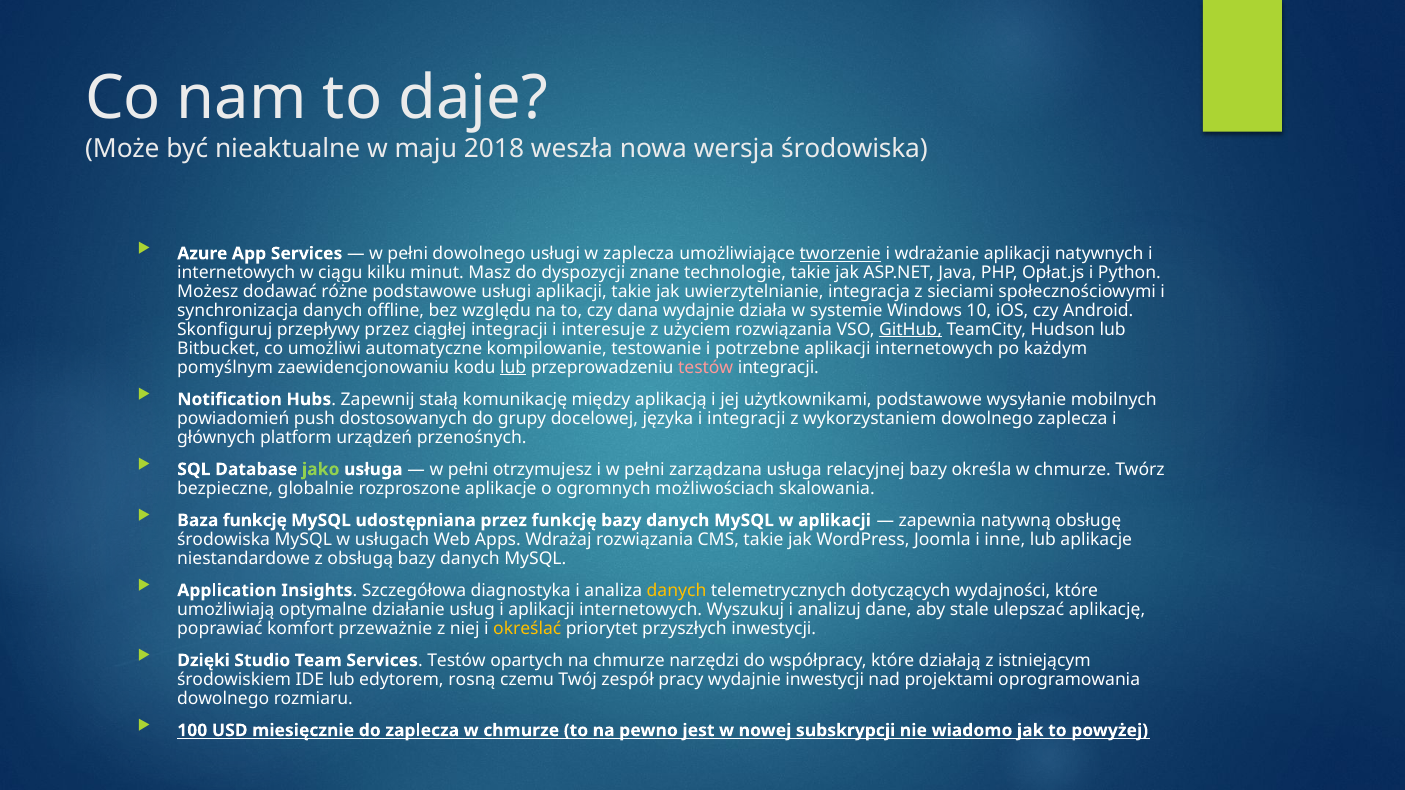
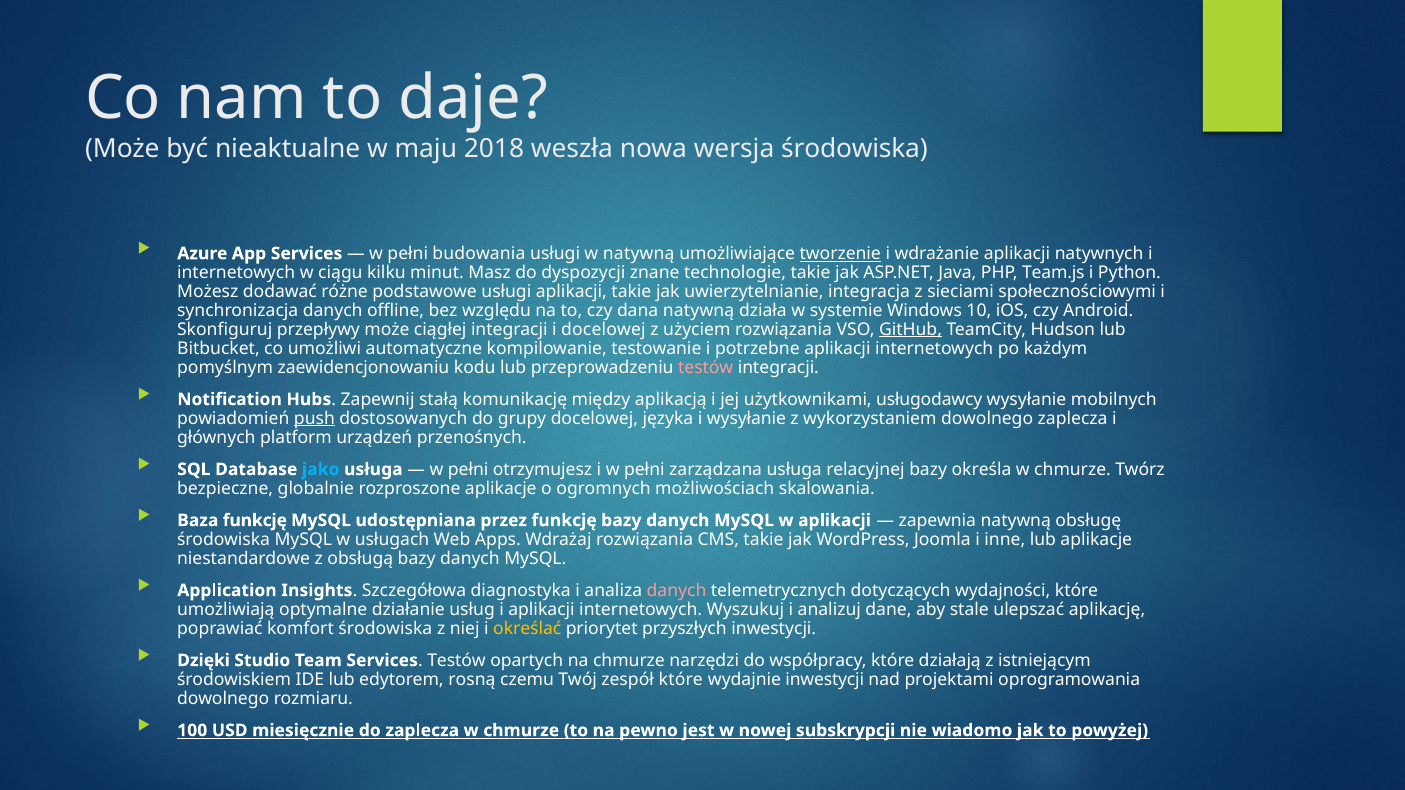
pełni dowolnego: dowolnego -> budowania
w zaplecza: zaplecza -> natywną
Opłat.js: Opłat.js -> Team.js
dana wydajnie: wydajnie -> natywną
przepływy przez: przez -> może
i interesuje: interesuje -> docelowej
lub at (513, 367) underline: present -> none
użytkownikami podstawowe: podstawowe -> usługodawcy
push underline: none -> present
i integracji: integracji -> wysyłanie
jako colour: light green -> light blue
danych at (677, 591) colour: yellow -> pink
komfort przeważnie: przeważnie -> środowiska
zespół pracy: pracy -> które
